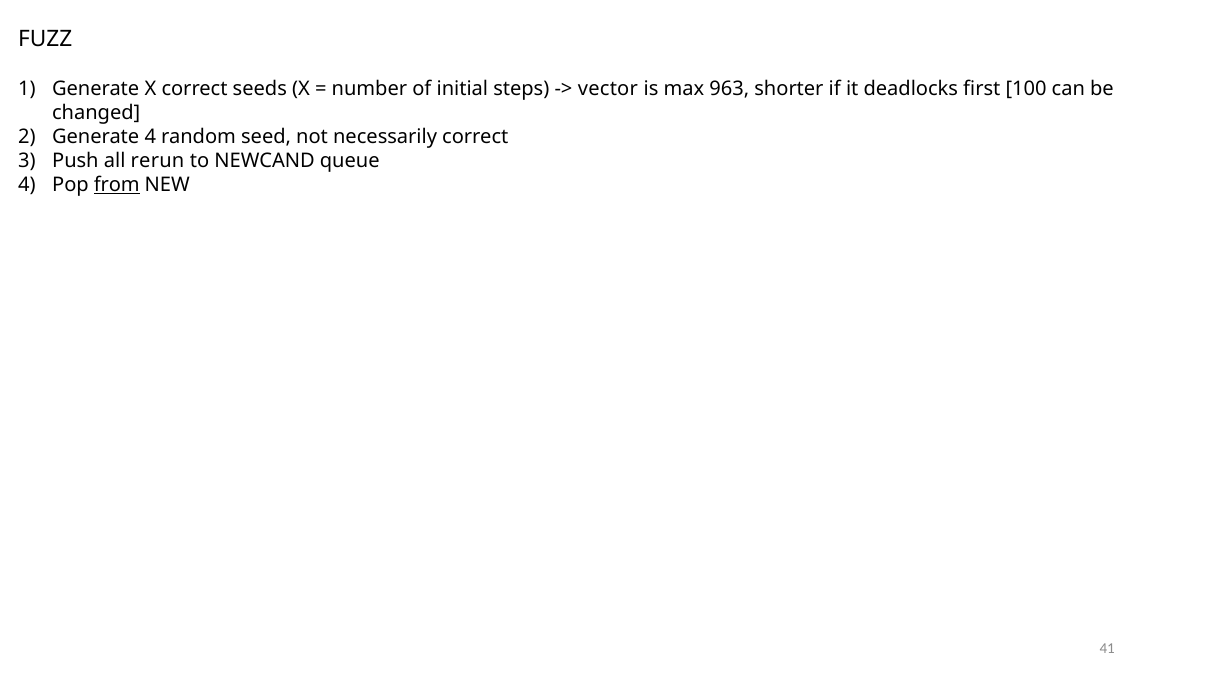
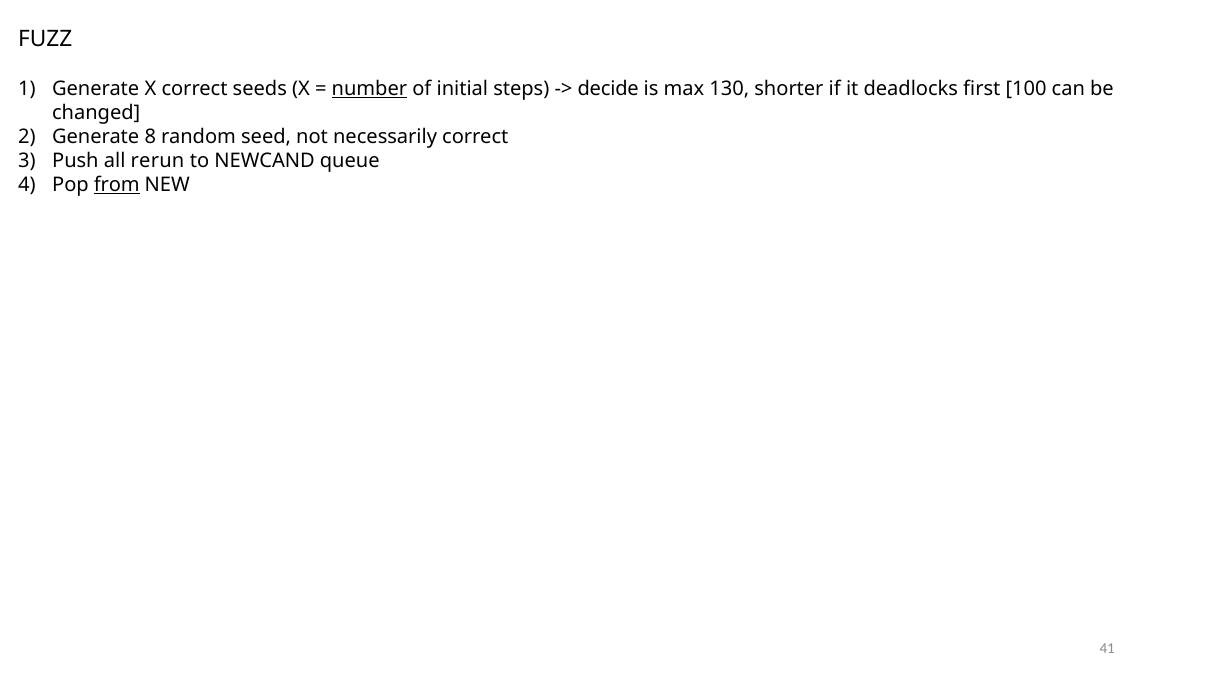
number underline: none -> present
vector: vector -> decide
963: 963 -> 130
Generate 4: 4 -> 8
